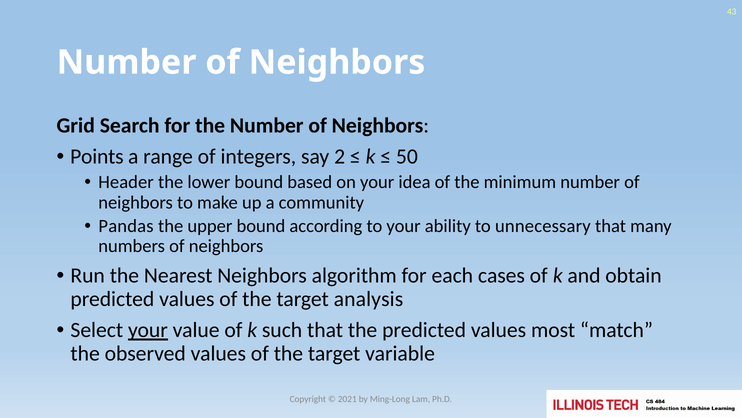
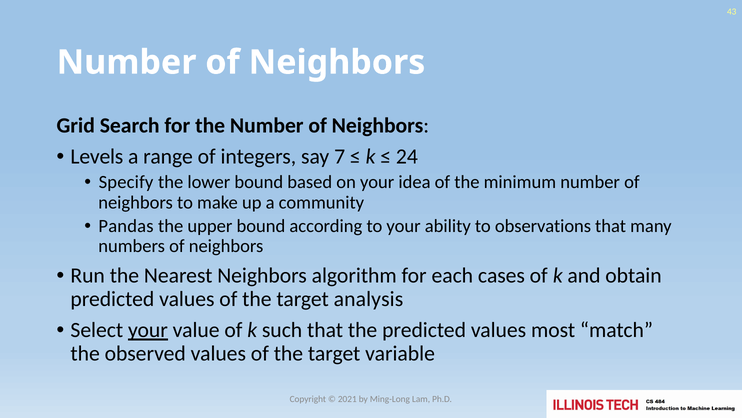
Points: Points -> Levels
2: 2 -> 7
50: 50 -> 24
Header: Header -> Specify
unnecessary: unnecessary -> observations
